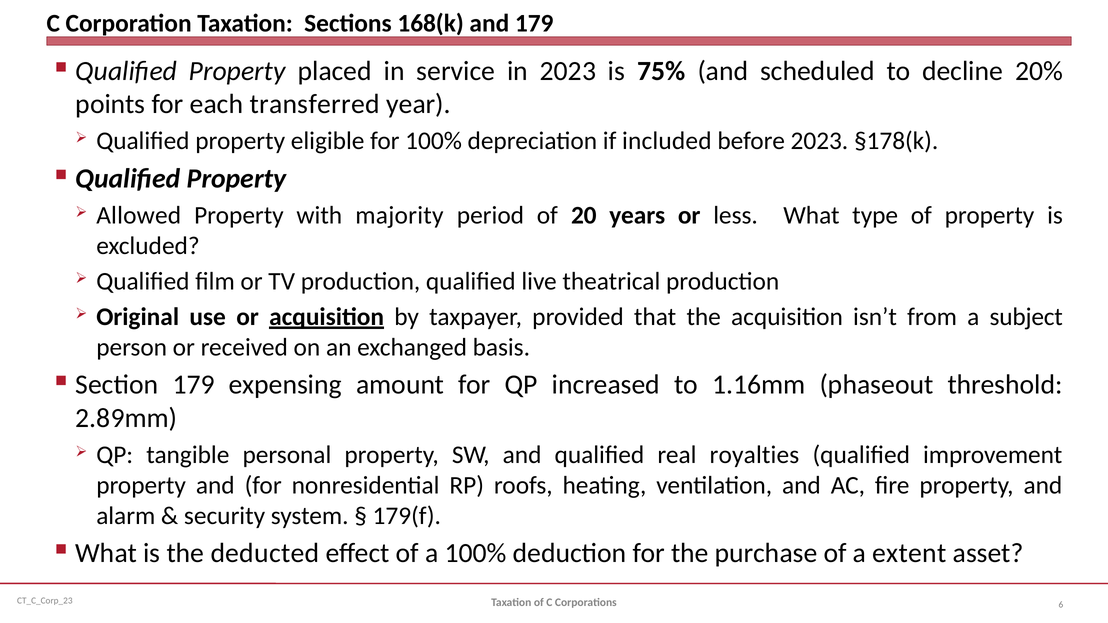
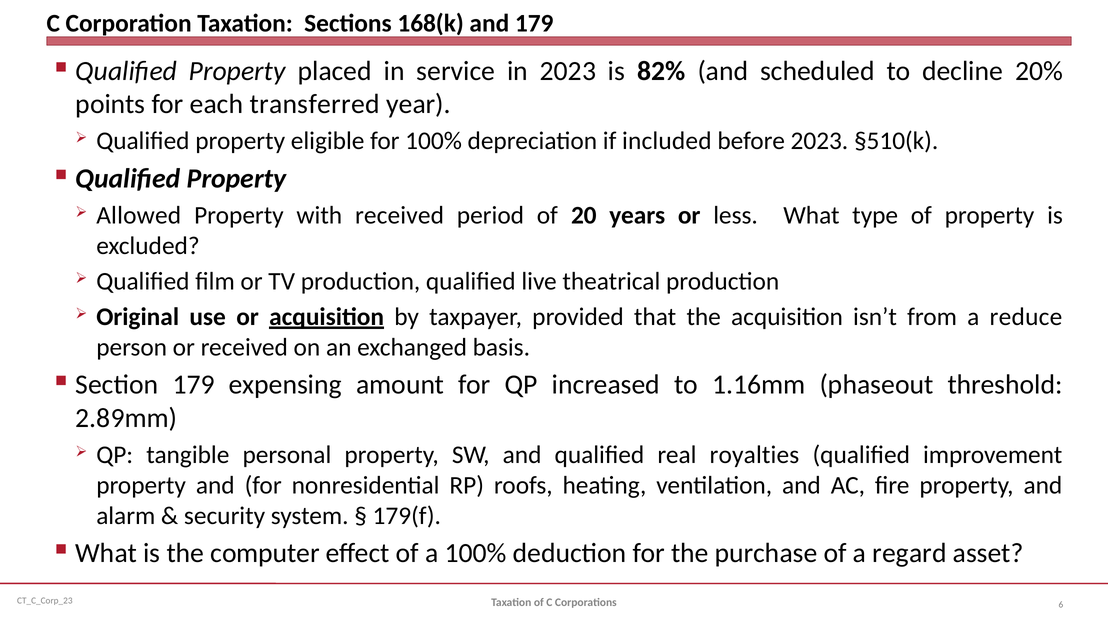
75%: 75% -> 82%
§178(k: §178(k -> §510(k
with majority: majority -> received
subject: subject -> reduce
deducted: deducted -> computer
extent: extent -> regard
